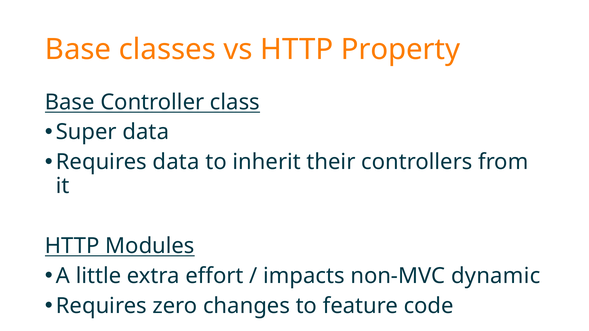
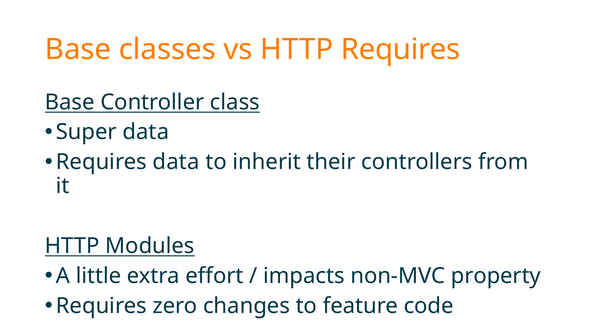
HTTP Property: Property -> Requires
dynamic: dynamic -> property
